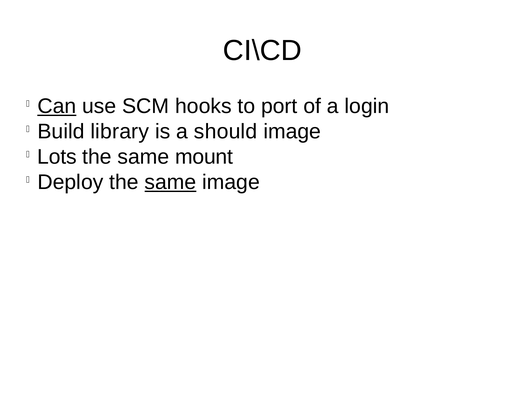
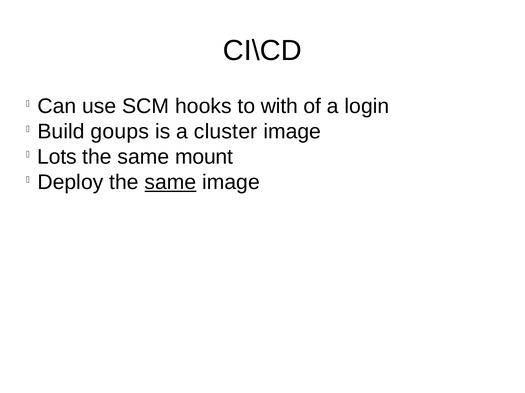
Can underline: present -> none
port: port -> with
library: library -> goups
should: should -> cluster
